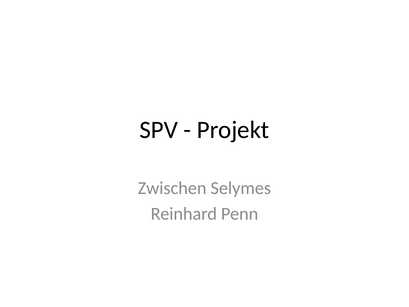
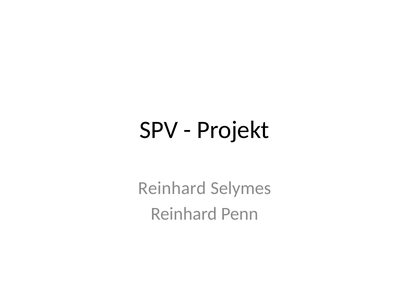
Zwischen at (172, 188): Zwischen -> Reinhard
